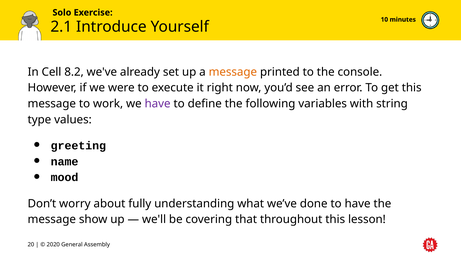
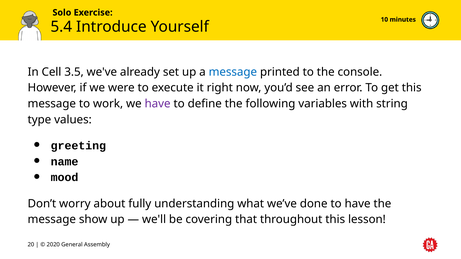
2.1: 2.1 -> 5.4
8.2: 8.2 -> 3.5
message at (233, 72) colour: orange -> blue
